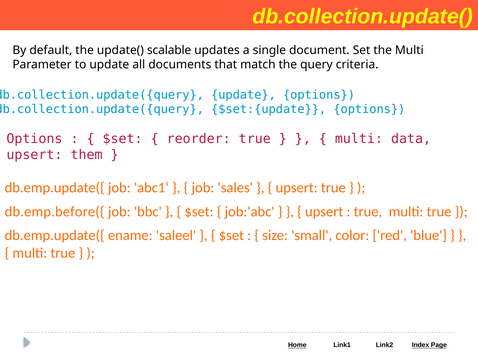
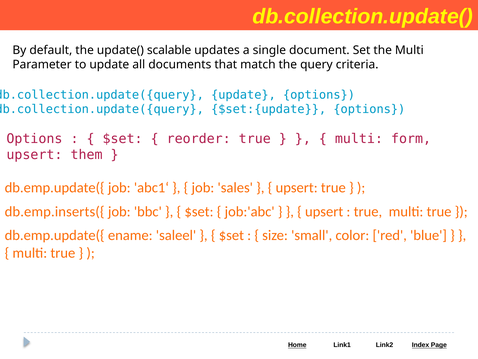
data: data -> form
db.emp.before({: db.emp.before({ -> db.emp.inserts({
